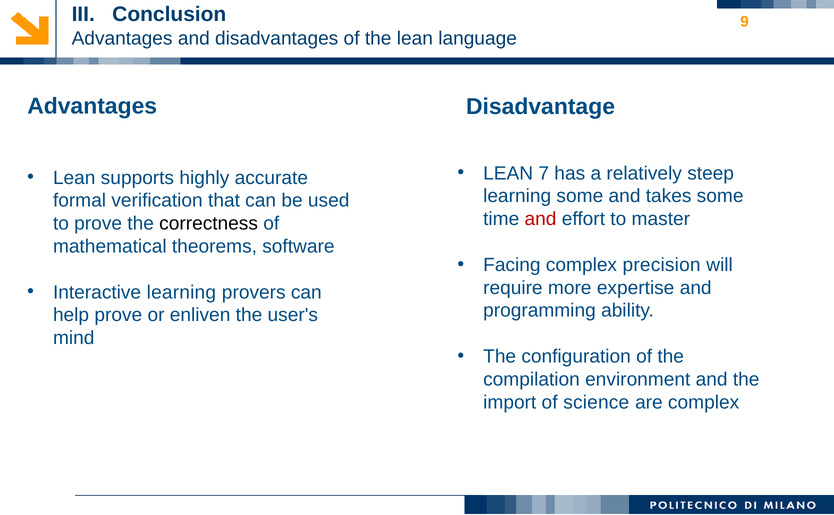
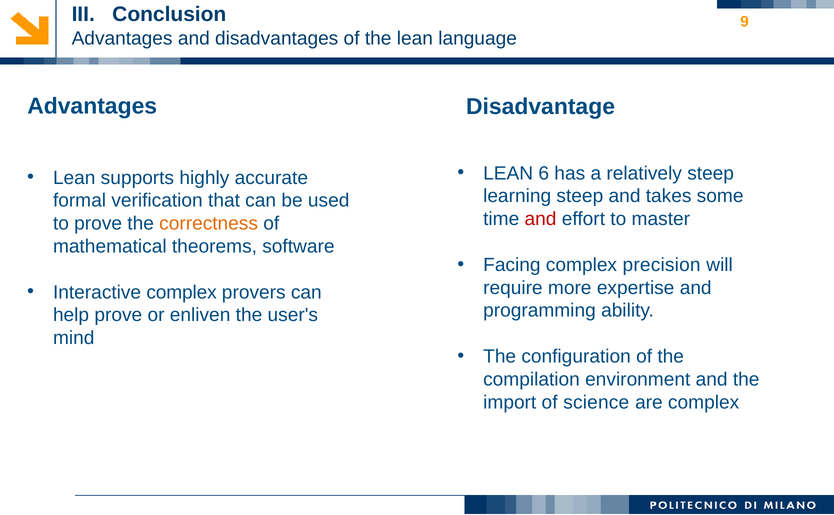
7: 7 -> 6
learning some: some -> steep
correctness colour: black -> orange
Interactive learning: learning -> complex
